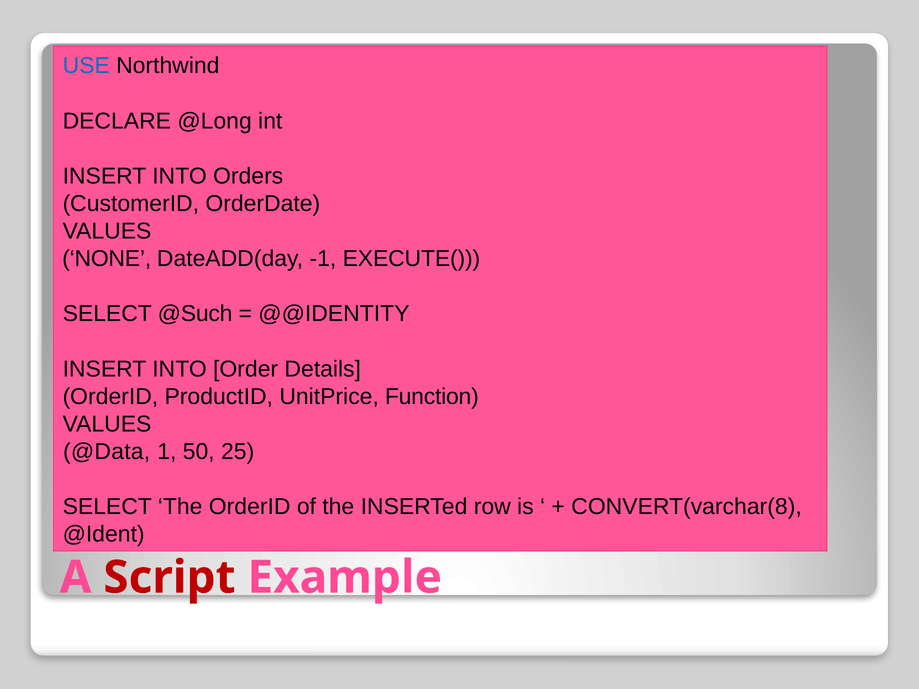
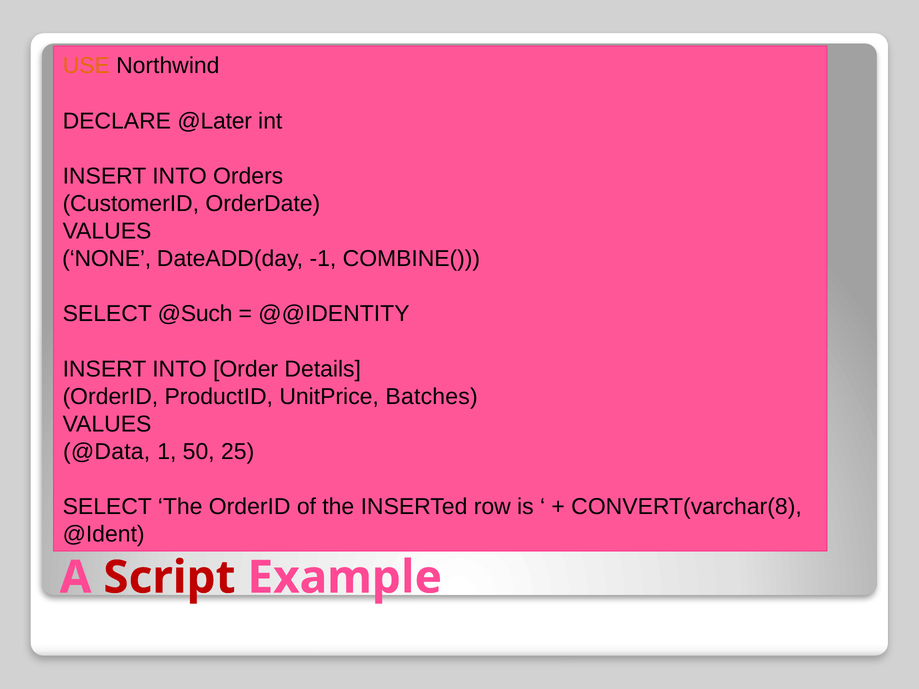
USE colour: blue -> orange
@Long: @Long -> @Later
EXECUTE(: EXECUTE( -> COMBINE(
Function: Function -> Batches
